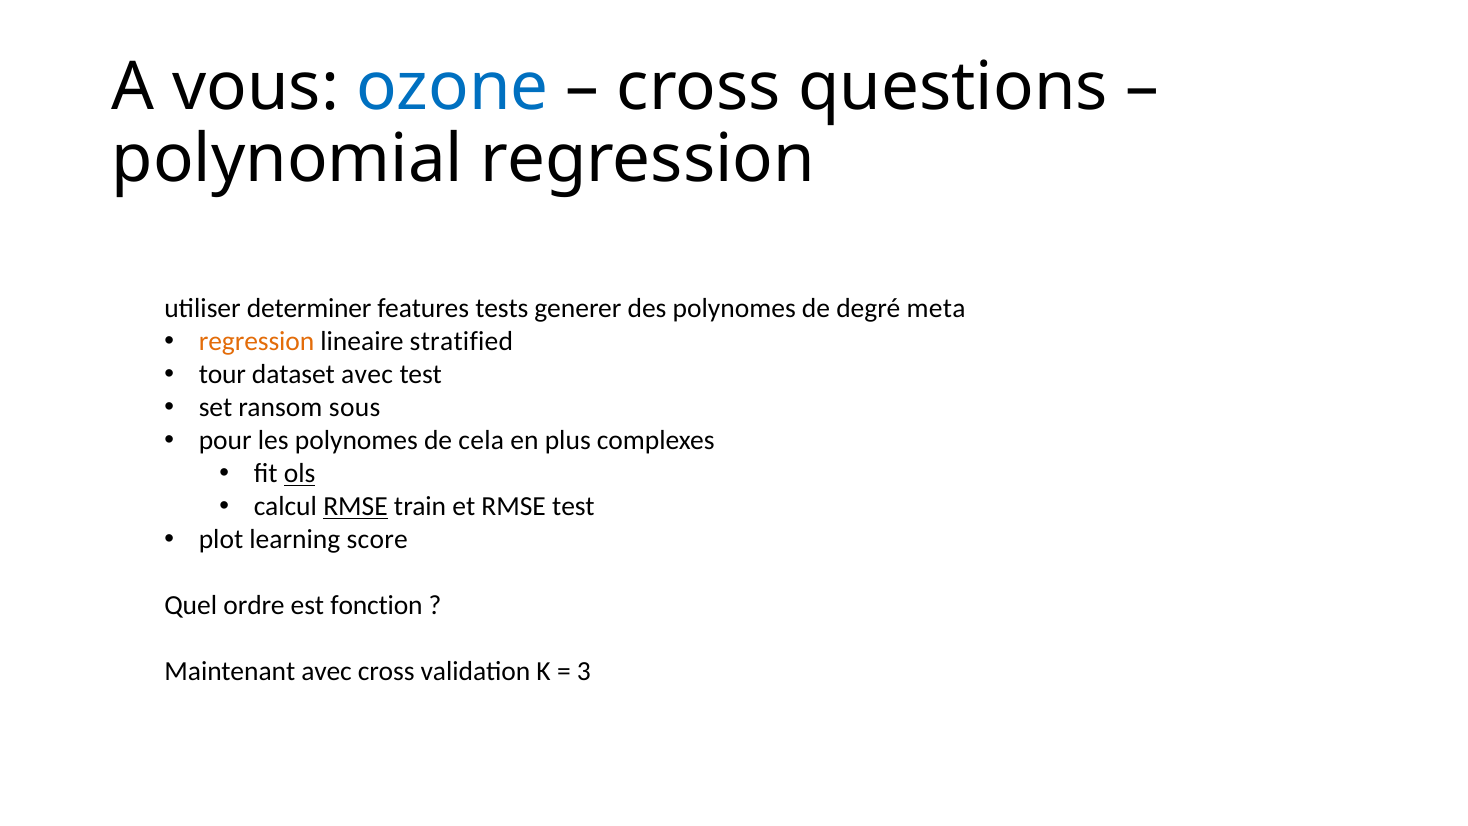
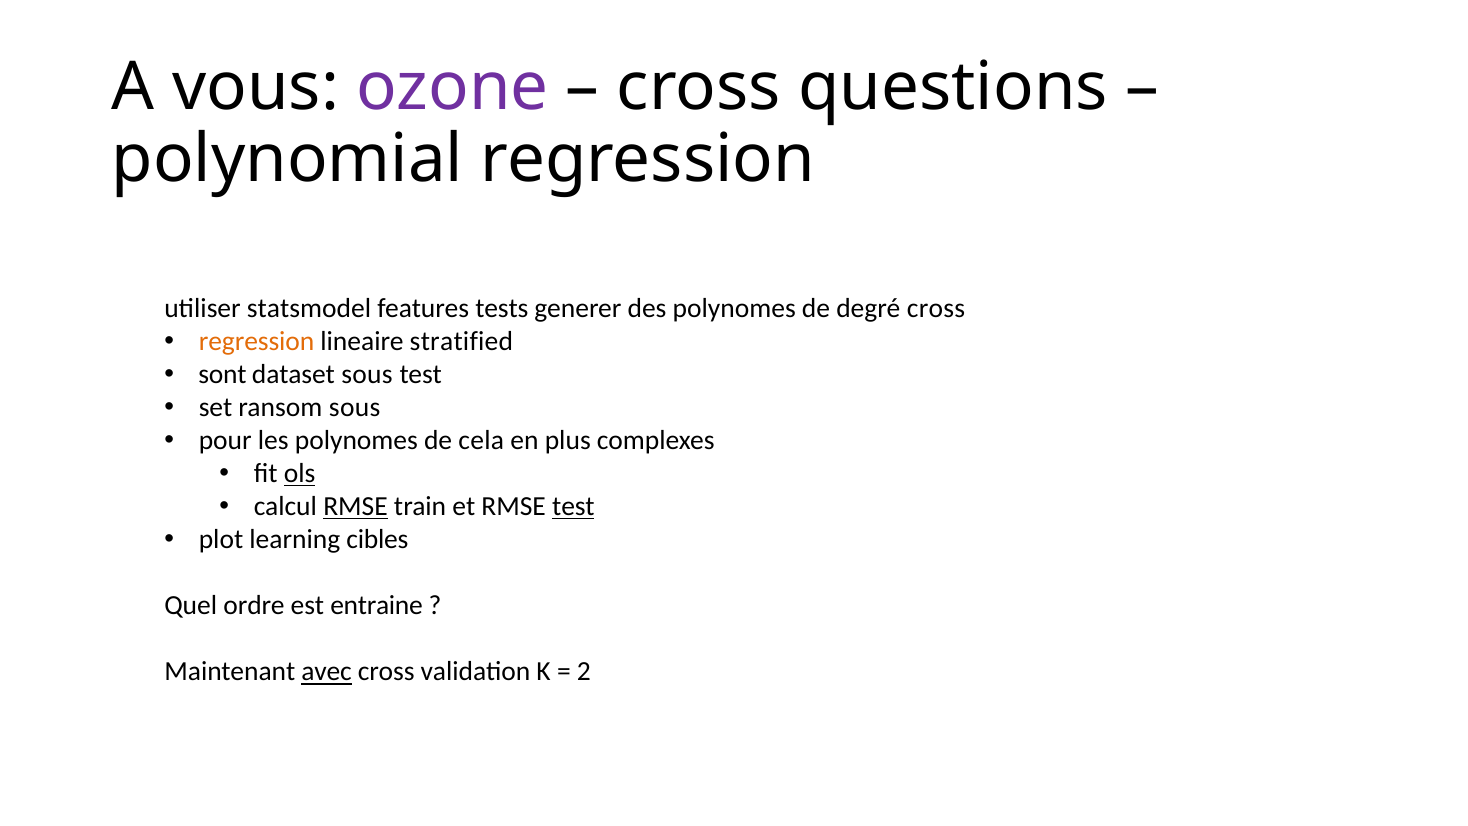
ozone colour: blue -> purple
determiner: determiner -> statsmodel
degré meta: meta -> cross
tour: tour -> sont
dataset avec: avec -> sous
test at (573, 507) underline: none -> present
score: score -> cibles
fonction: fonction -> entraine
avec at (327, 672) underline: none -> present
3: 3 -> 2
